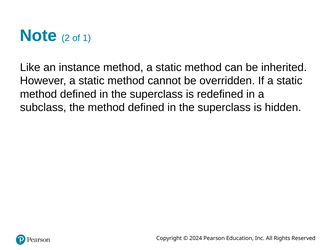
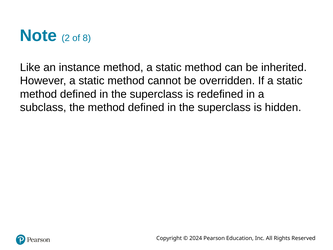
1: 1 -> 8
